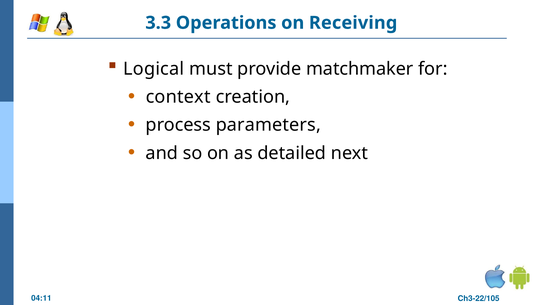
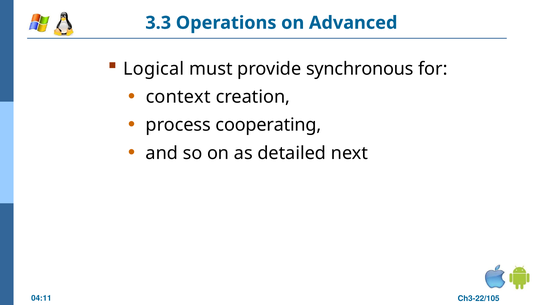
Receiving: Receiving -> Advanced
matchmaker: matchmaker -> synchronous
parameters: parameters -> cooperating
